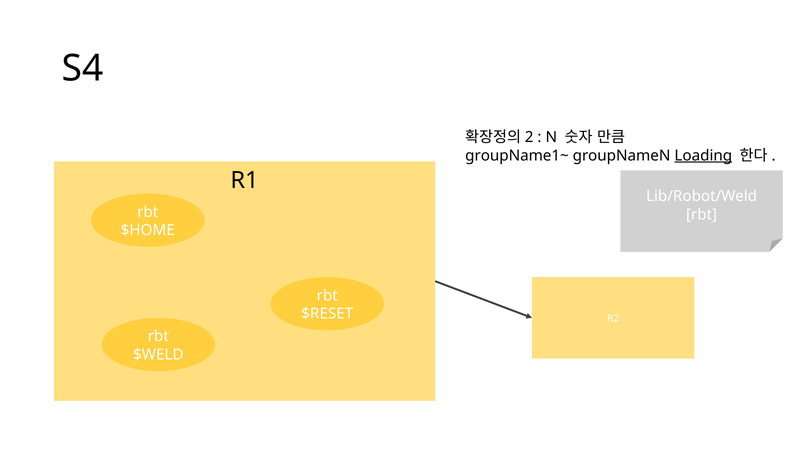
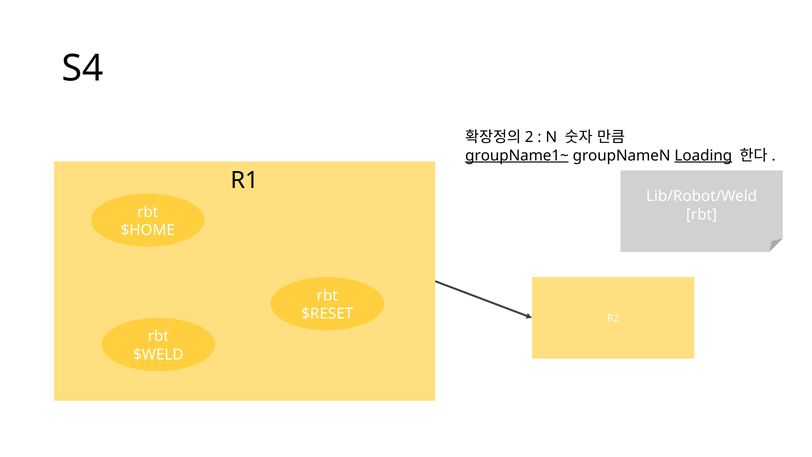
groupName1~ underline: none -> present
